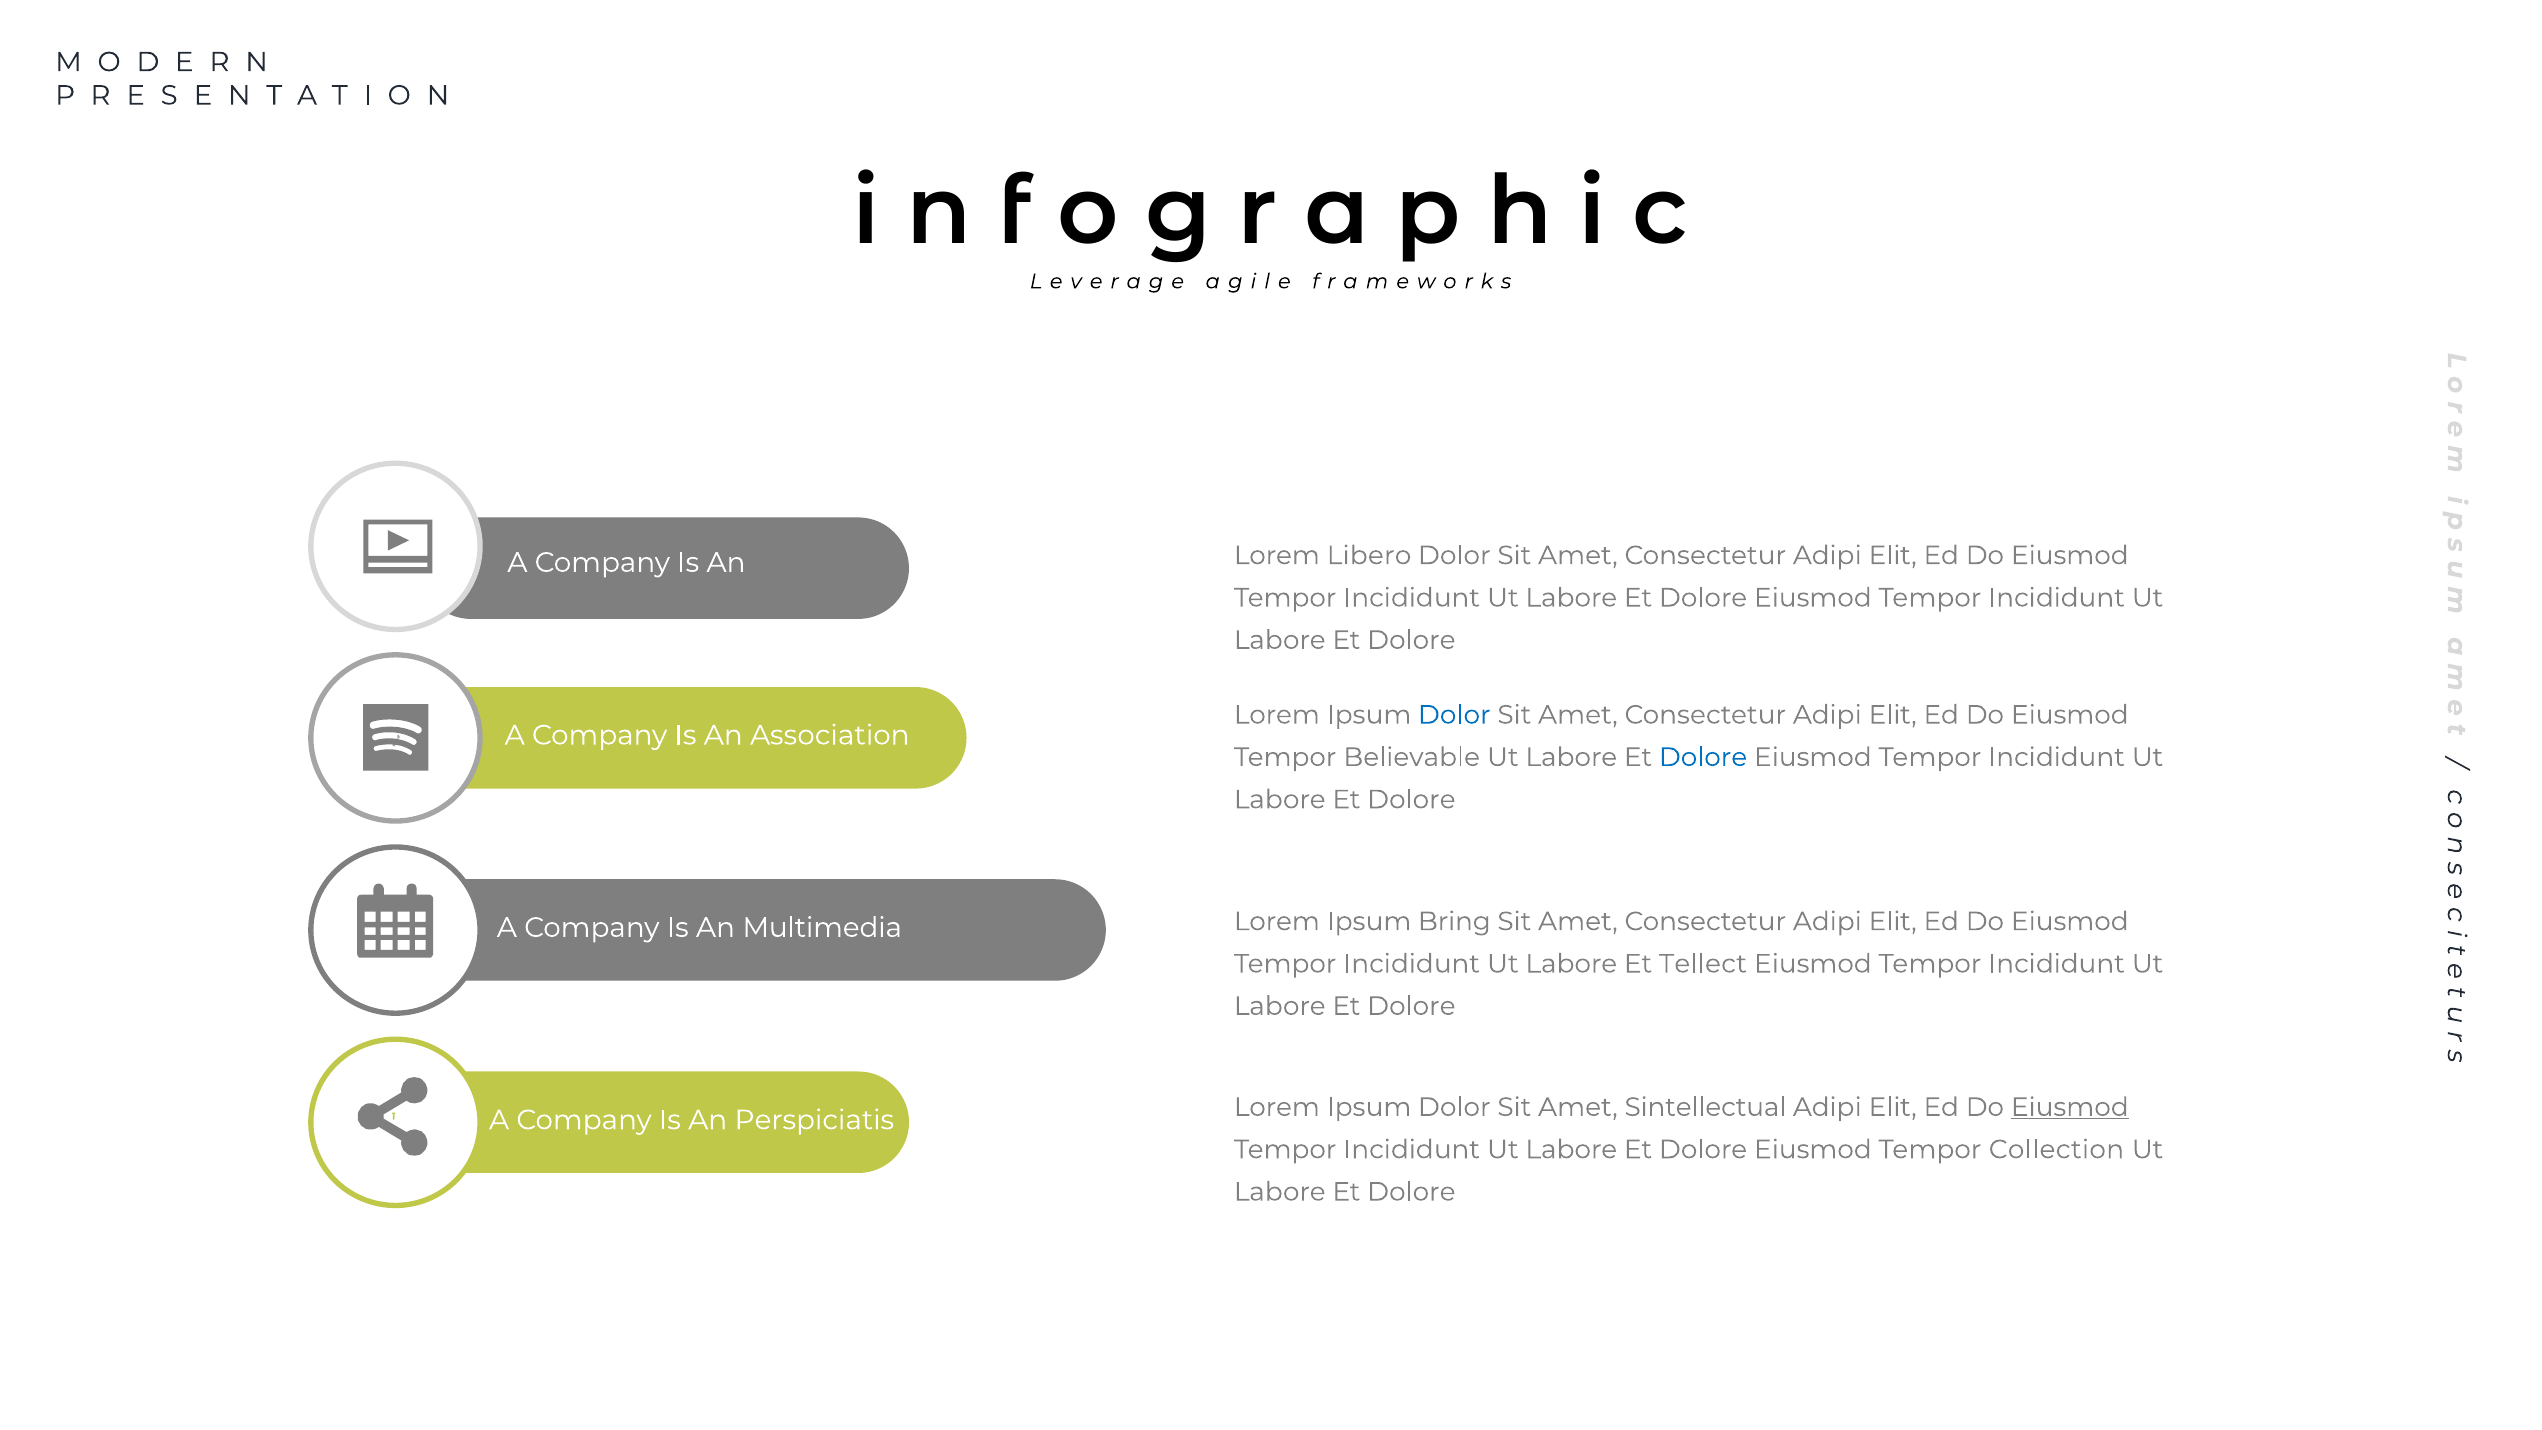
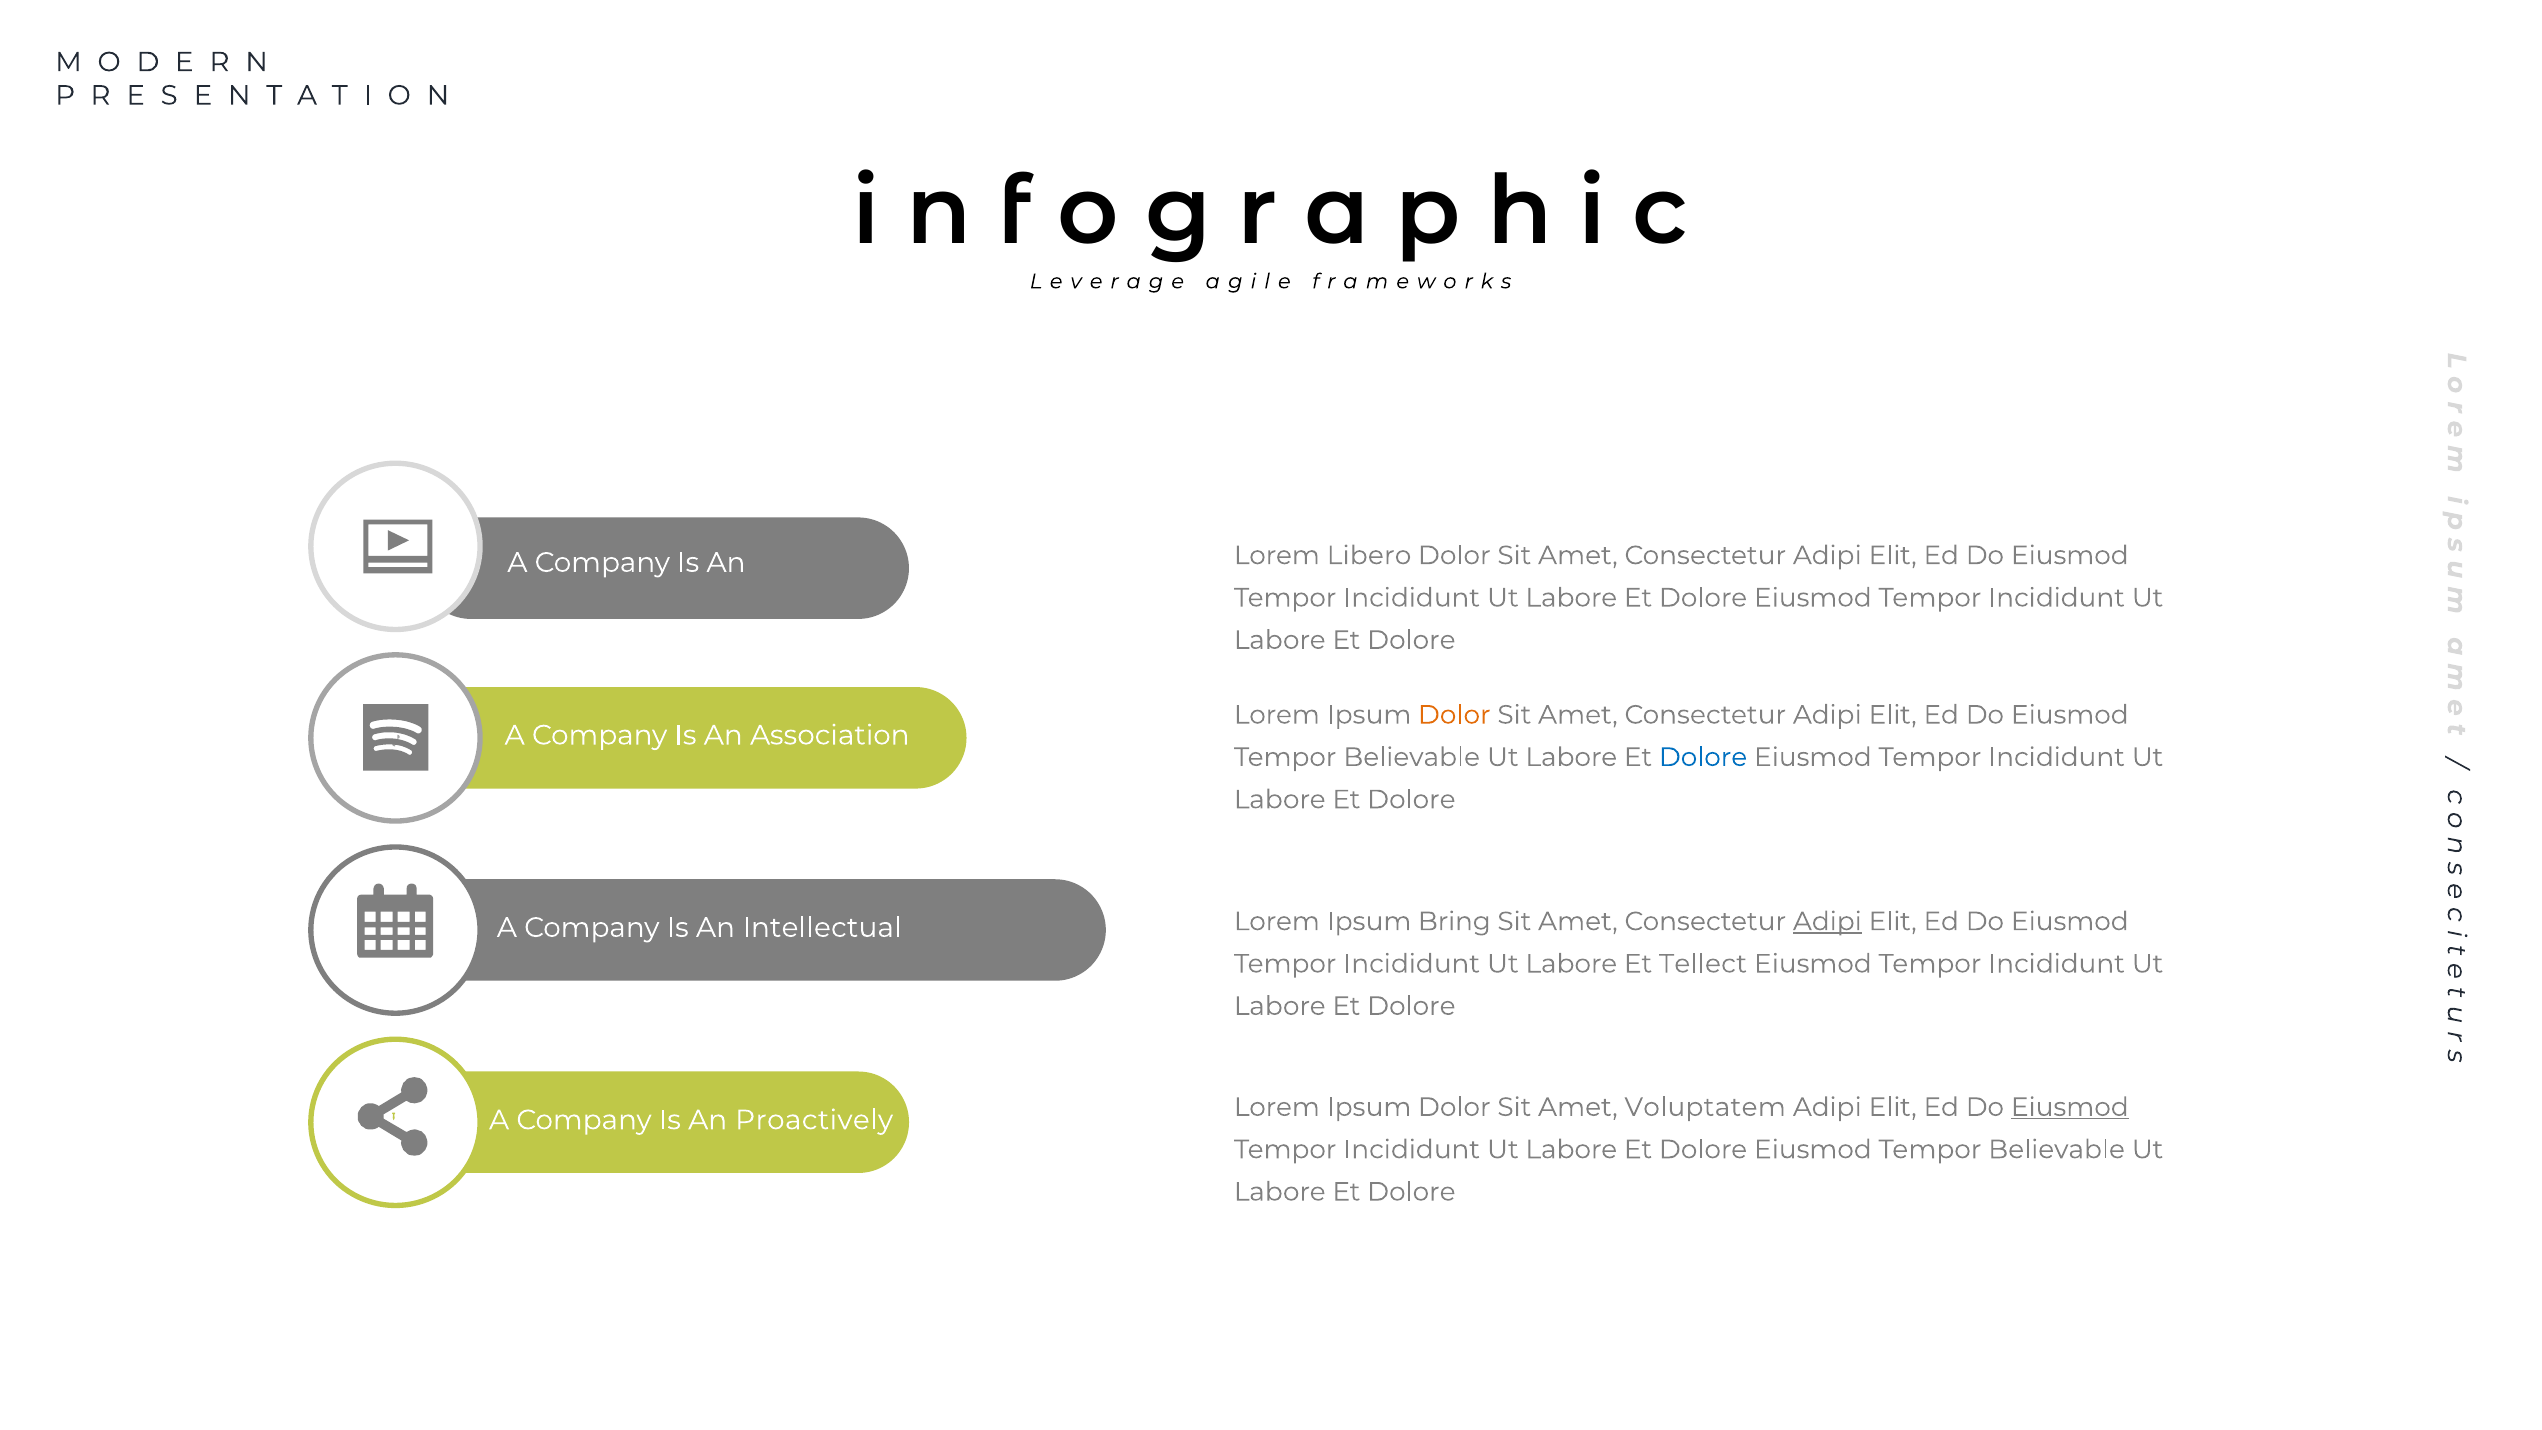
Dolor at (1454, 715) colour: blue -> orange
Adipi at (1827, 921) underline: none -> present
Multimedia: Multimedia -> Intellectual
Sintellectual: Sintellectual -> Voluptatem
Perspiciatis: Perspiciatis -> Proactively
Dolore Eiusmod Tempor Collection: Collection -> Believable
